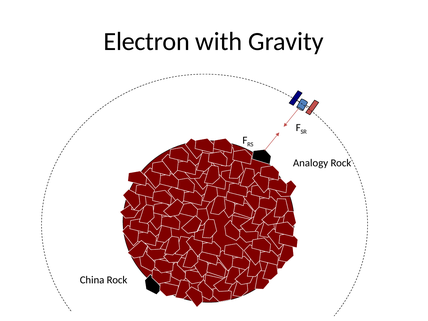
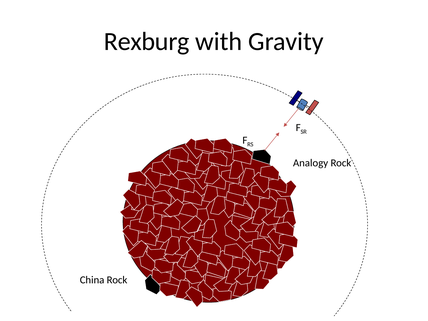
Electron: Electron -> Rexburg
